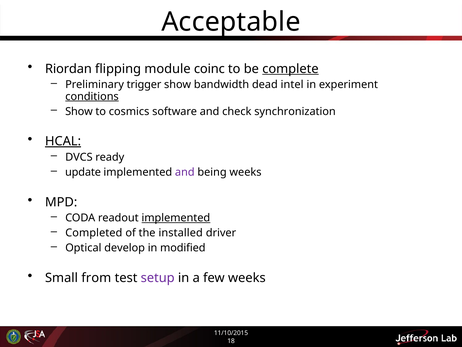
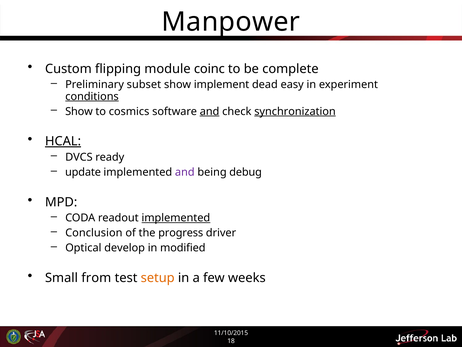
Acceptable: Acceptable -> Manpower
Riordan: Riordan -> Custom
complete underline: present -> none
trigger: trigger -> subset
bandwidth: bandwidth -> implement
intel: intel -> easy
and at (210, 111) underline: none -> present
synchronization underline: none -> present
being weeks: weeks -> debug
Completed: Completed -> Conclusion
installed: installed -> progress
setup colour: purple -> orange
